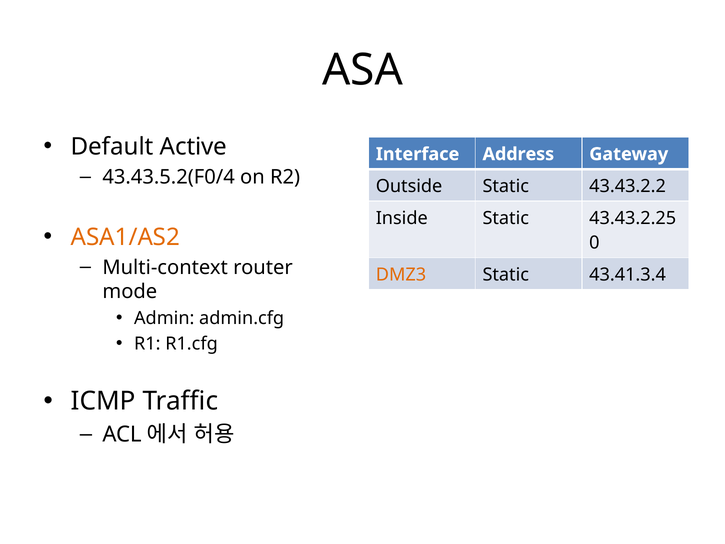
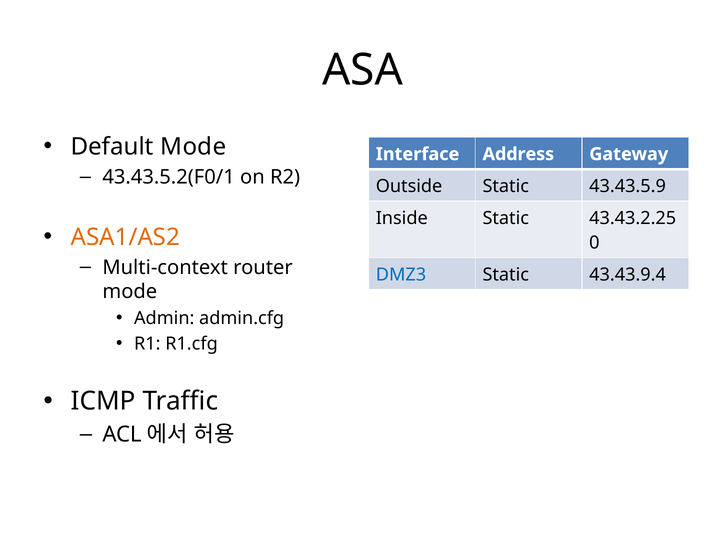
Default Active: Active -> Mode
43.43.5.2(F0/4: 43.43.5.2(F0/4 -> 43.43.5.2(F0/1
43.43.2.2: 43.43.2.2 -> 43.43.5.9
DMZ3 colour: orange -> blue
43.41.3.4: 43.41.3.4 -> 43.43.9.4
